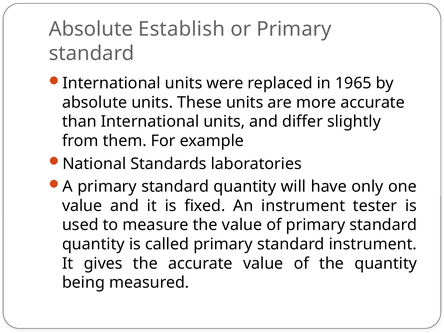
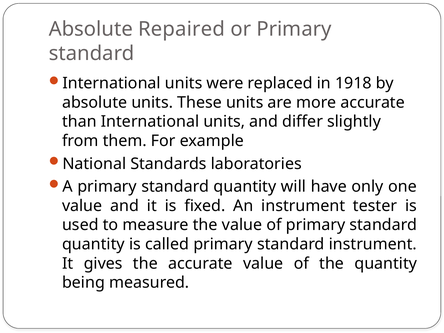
Establish: Establish -> Repaired
1965: 1965 -> 1918
